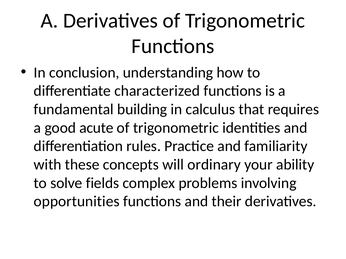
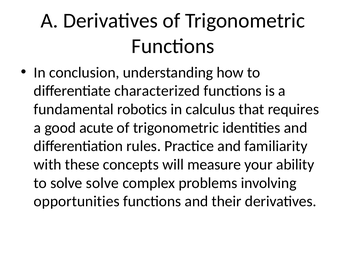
building: building -> robotics
ordinary: ordinary -> measure
solve fields: fields -> solve
